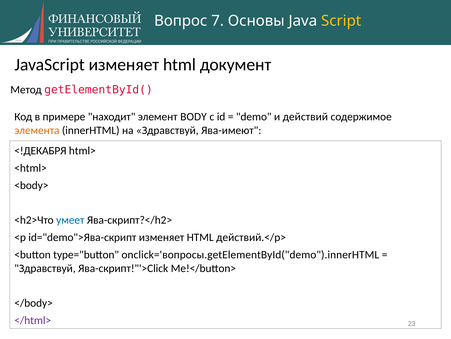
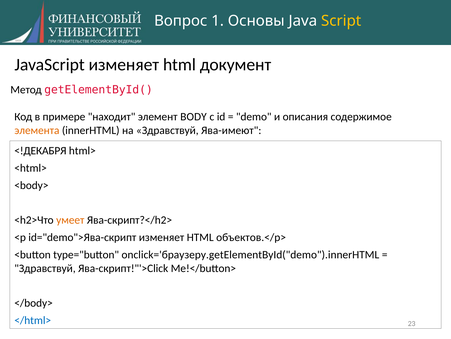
7: 7 -> 1
действий: действий -> описания
умеет colour: blue -> orange
действий.</p>: действий.</p> -> объектов.</p>
onclick='вопросы.getElementById("demo").innerHTML: onclick='вопросы.getElementById("demo").innerHTML -> onclick='браузеру.getElementById("demo").innerHTML
</html> colour: purple -> blue
